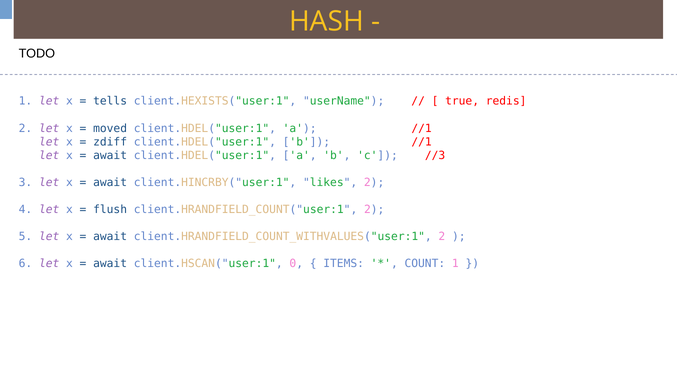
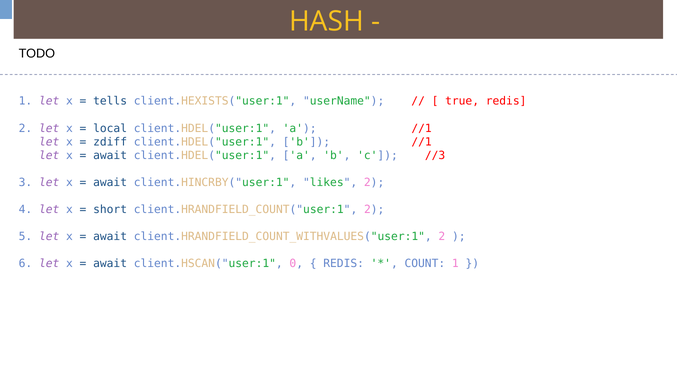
moved: moved -> local
flush: flush -> short
ITEMS at (344, 264): ITEMS -> REDIS
